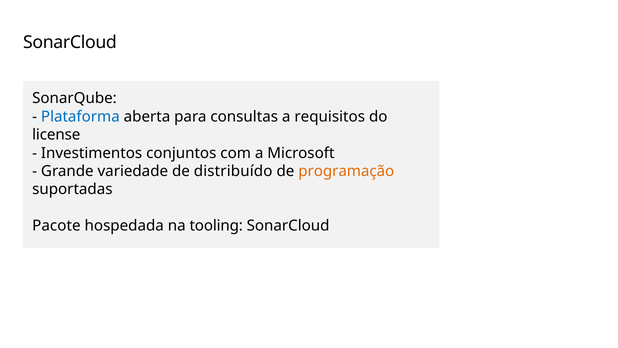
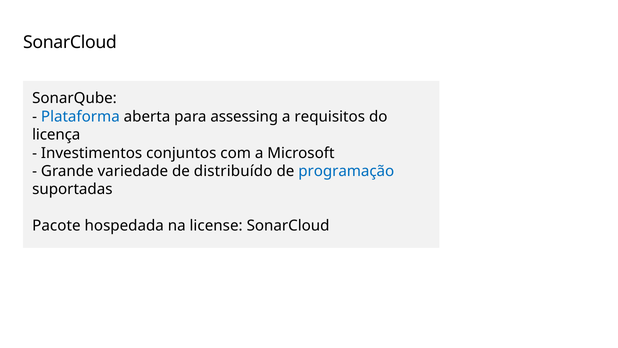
consultas: consultas -> assessing
license: license -> licença
programação colour: orange -> blue
tooling: tooling -> license
